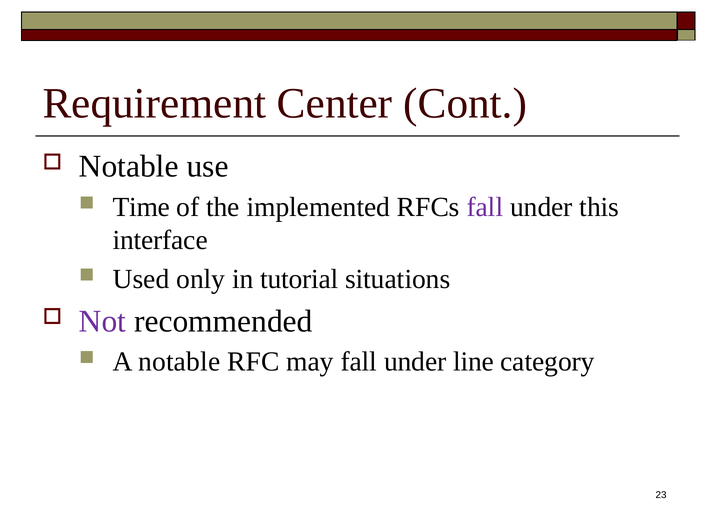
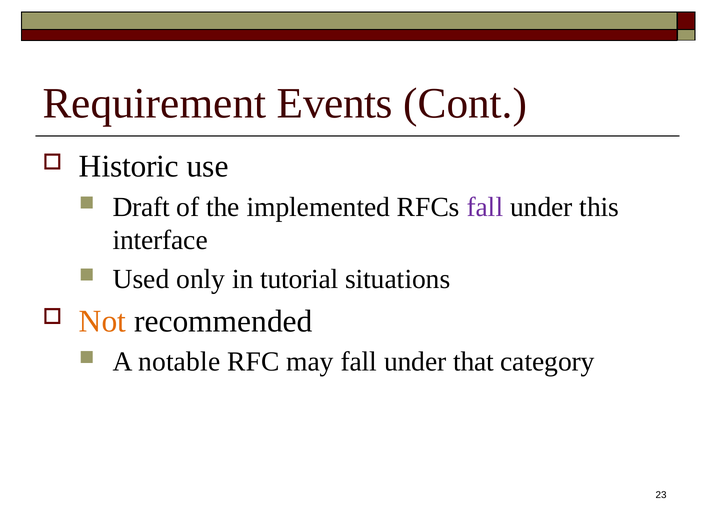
Center: Center -> Events
Notable at (129, 166): Notable -> Historic
Time: Time -> Draft
Not colour: purple -> orange
line: line -> that
